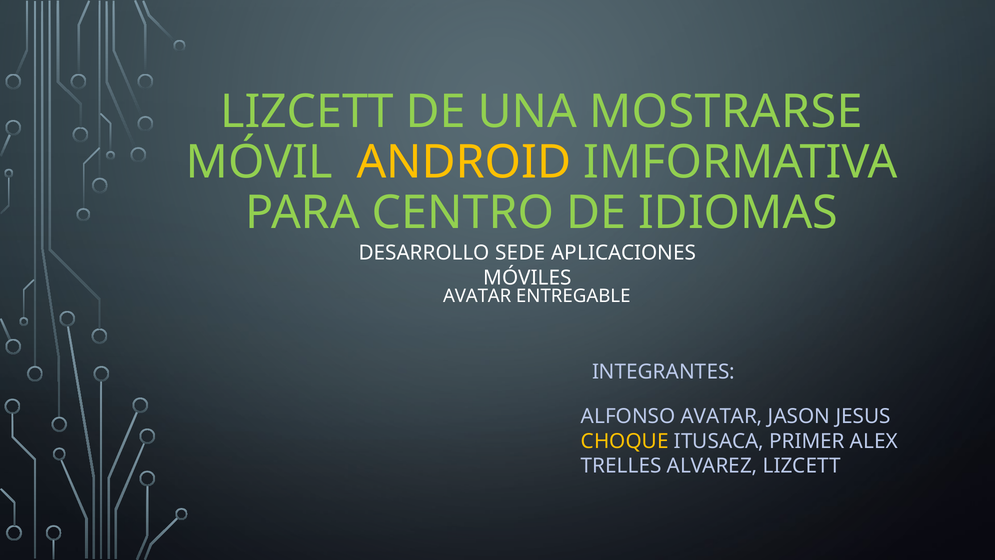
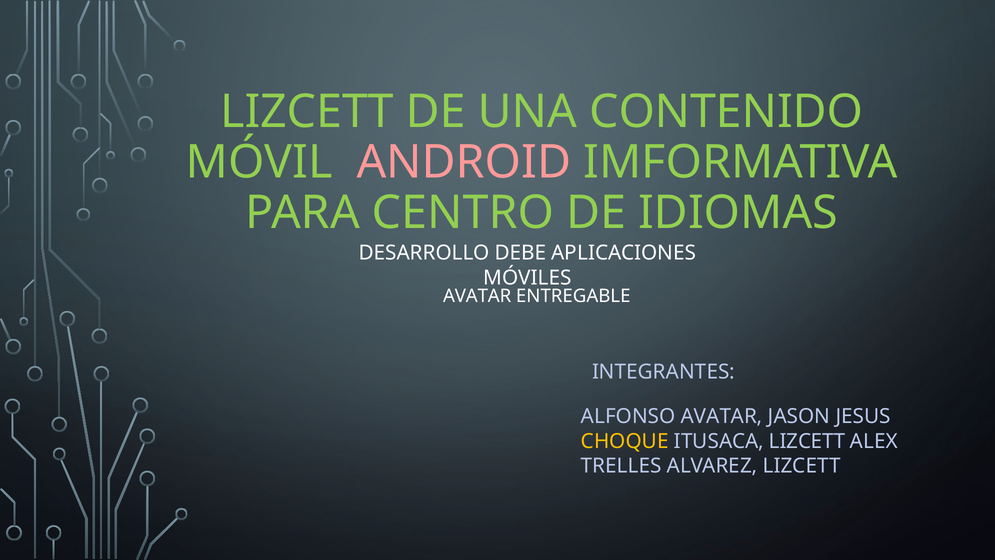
MOSTRARSE: MOSTRARSE -> CONTENIDO
ANDROID colour: yellow -> pink
SEDE: SEDE -> DEBE
ITUSACA PRIMER: PRIMER -> LIZCETT
